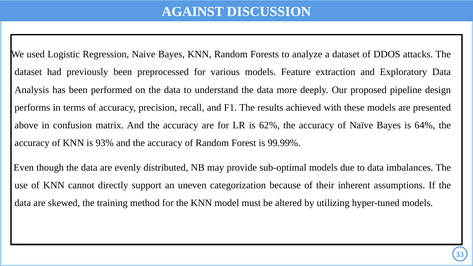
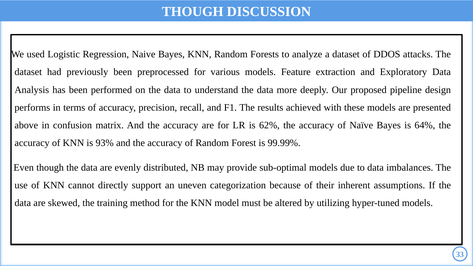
AGAINST at (193, 12): AGAINST -> THOUGH
